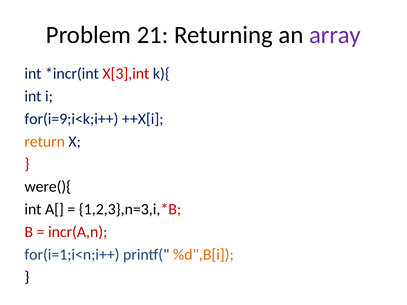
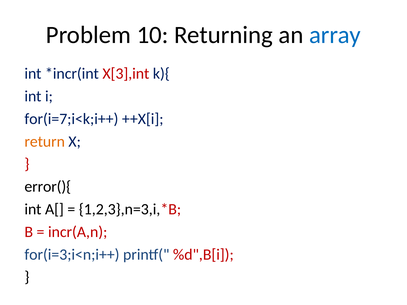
21: 21 -> 10
array colour: purple -> blue
for(i=9;i<k;i++: for(i=9;i<k;i++ -> for(i=7;i<k;i++
were(){: were(){ -> error(){
for(i=1;i<n;i++: for(i=1;i<n;i++ -> for(i=3;i<n;i++
%d",B[i colour: orange -> red
